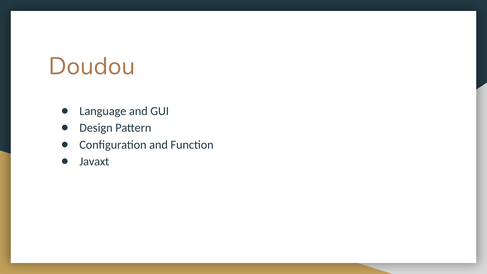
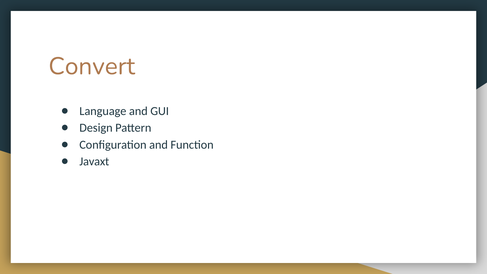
Doudou: Doudou -> Convert
